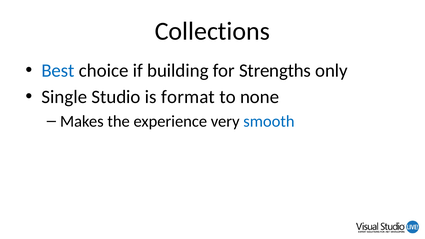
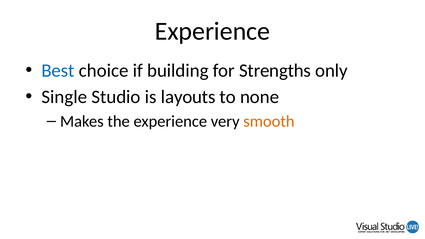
Collections at (212, 31): Collections -> Experience
format: format -> layouts
smooth colour: blue -> orange
